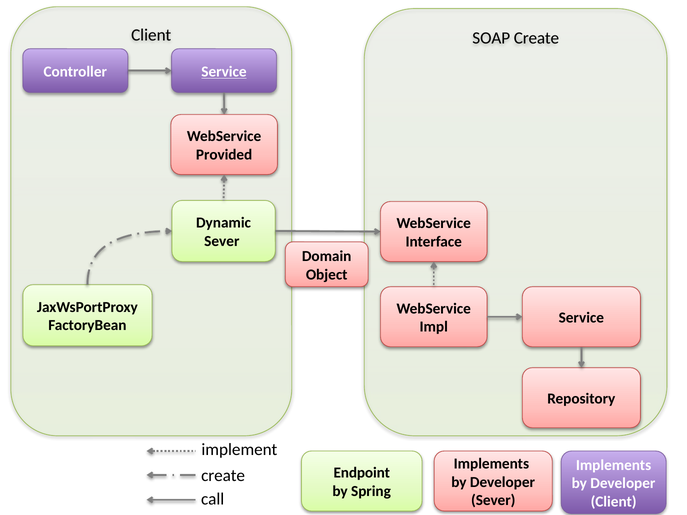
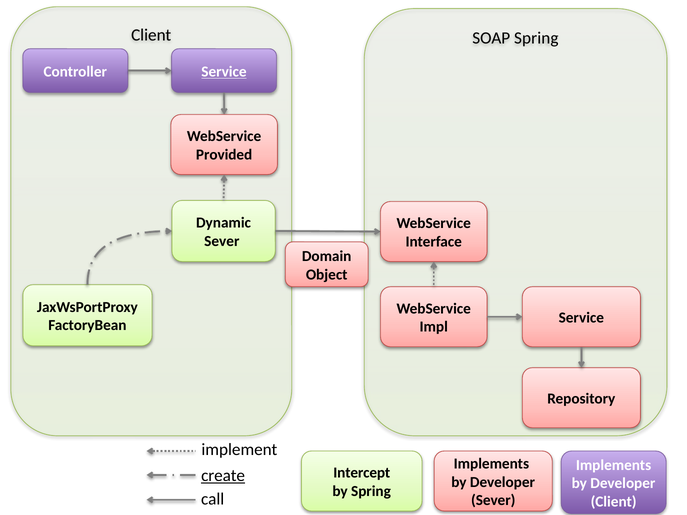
SOAP Create: Create -> Spring
Endpoint: Endpoint -> Intercept
create at (223, 476) underline: none -> present
